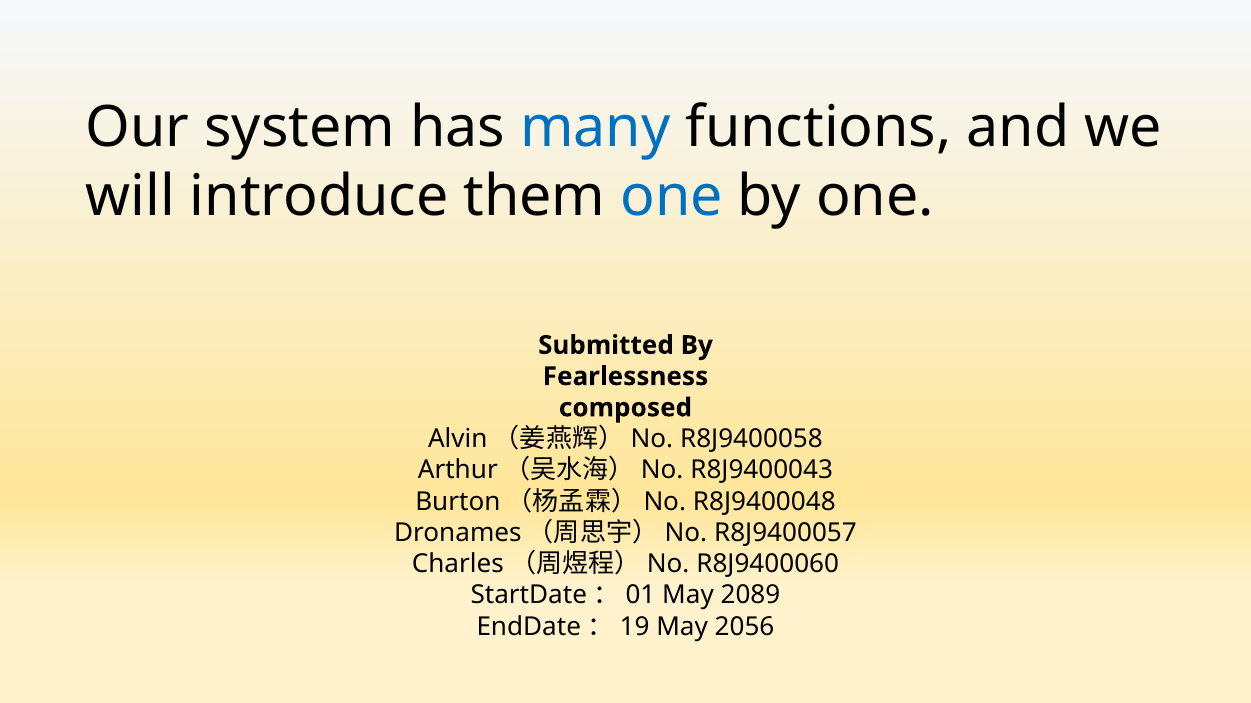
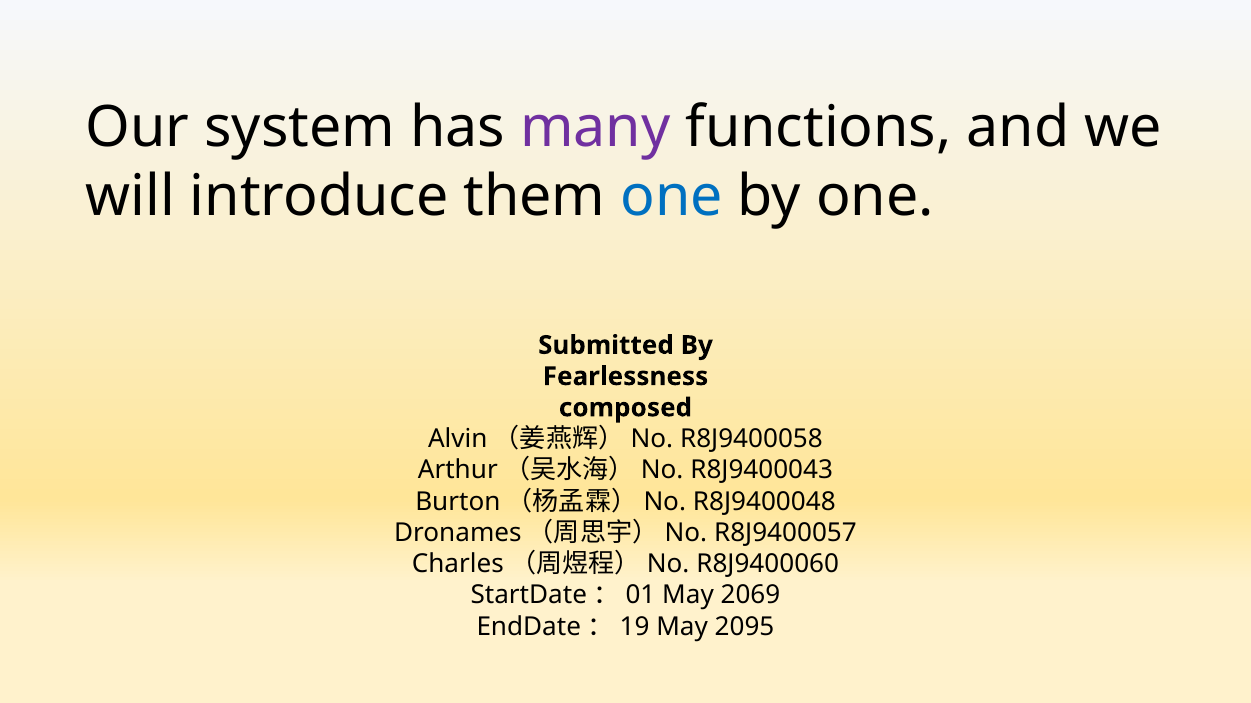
many colour: blue -> purple
2089: 2089 -> 2069
2056: 2056 -> 2095
